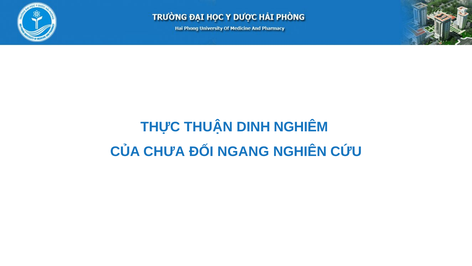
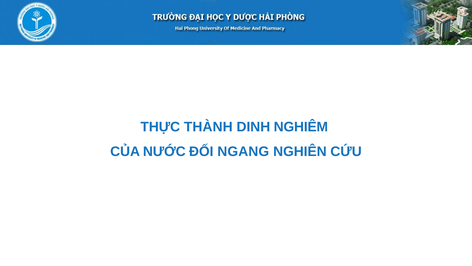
THUẬN: THUẬN -> THÀNH
CHƯA: CHƯA -> NƯỚC
